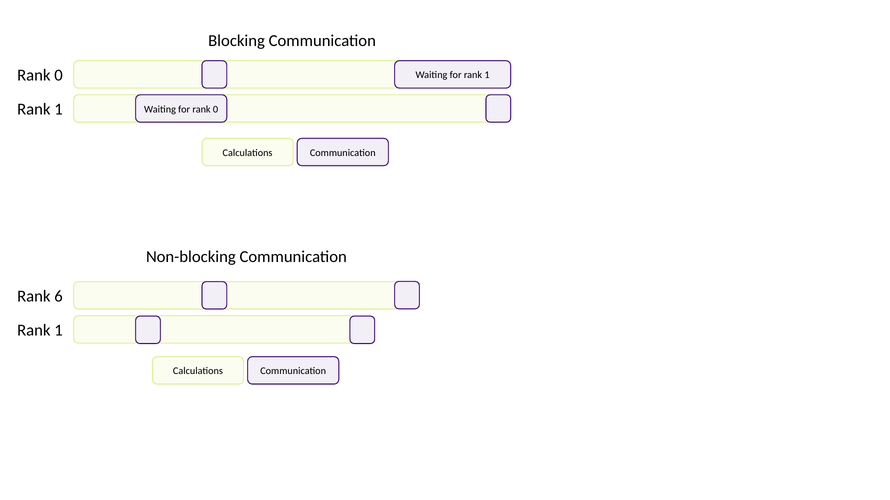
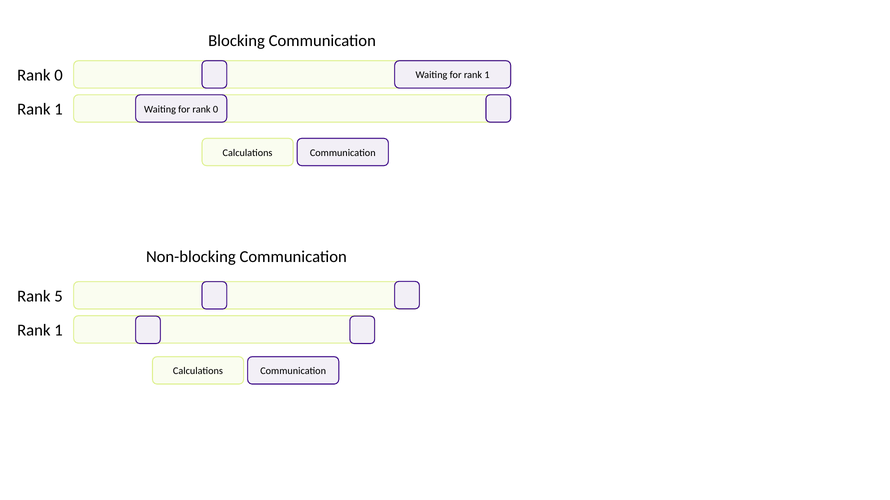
6: 6 -> 5
